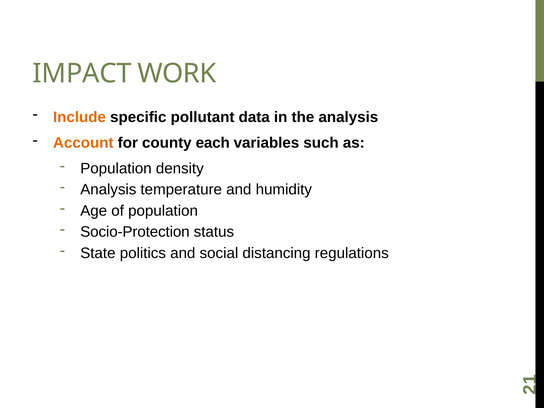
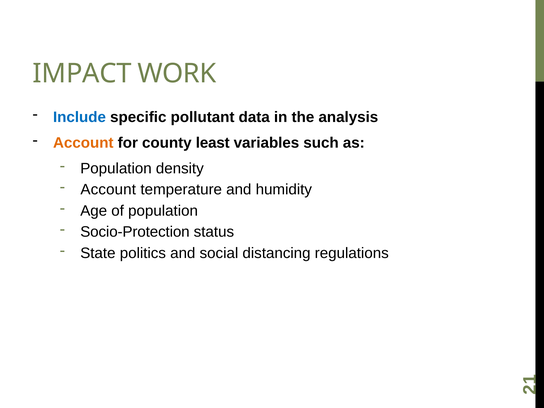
Include colour: orange -> blue
each: each -> least
Analysis at (108, 190): Analysis -> Account
